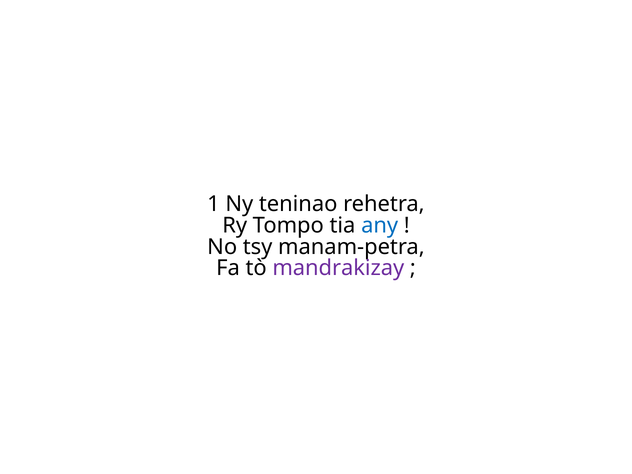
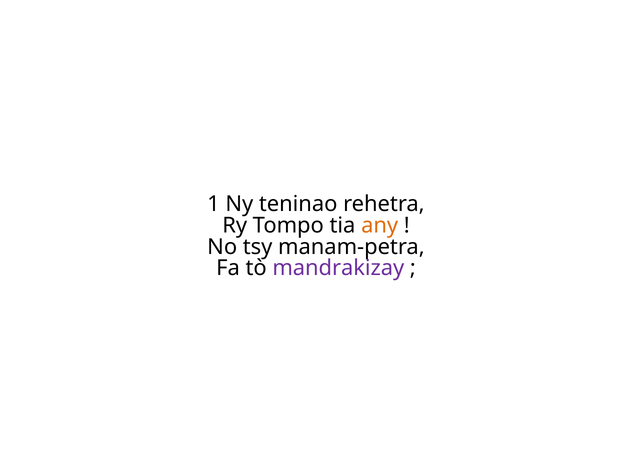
any colour: blue -> orange
